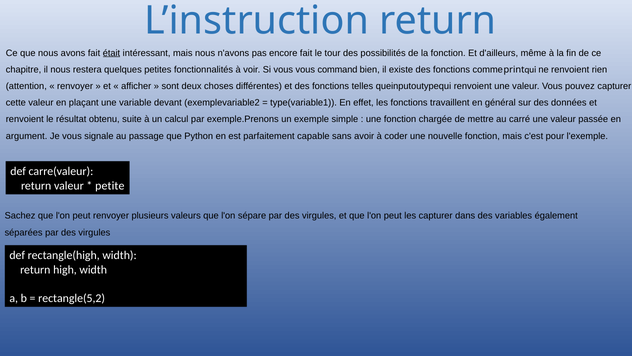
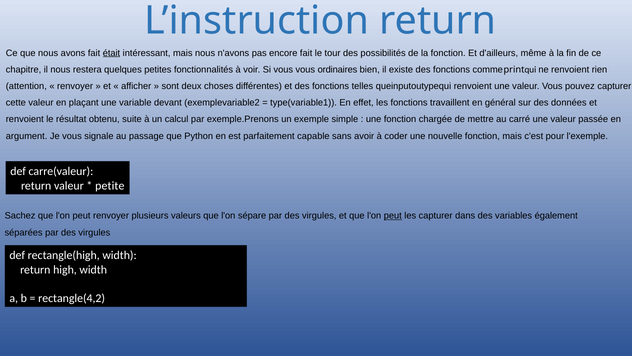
command: command -> ordinaires
peut at (393, 216) underline: none -> present
rectangle(5,2: rectangle(5,2 -> rectangle(4,2
